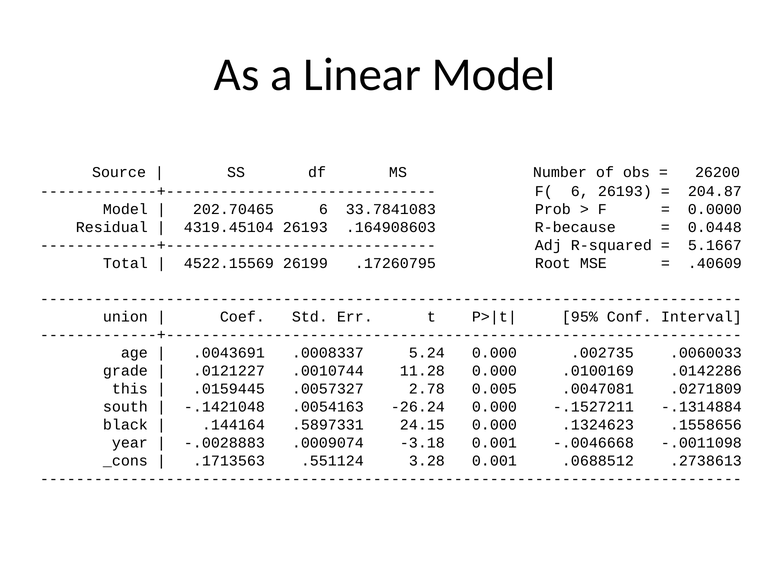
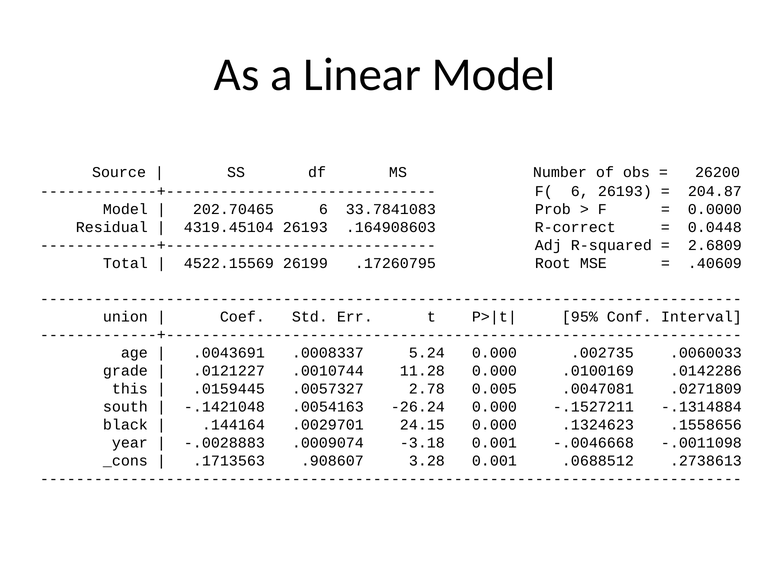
R-because: R-because -> R-correct
5.1667: 5.1667 -> 2.6809
.5897331: .5897331 -> .0029701
.551124: .551124 -> .908607
